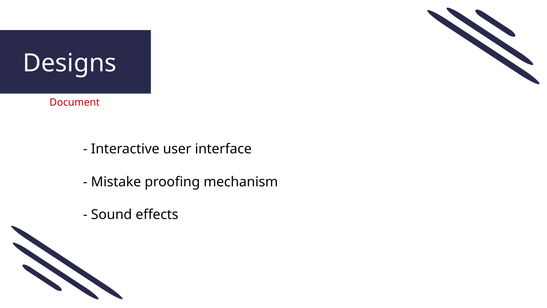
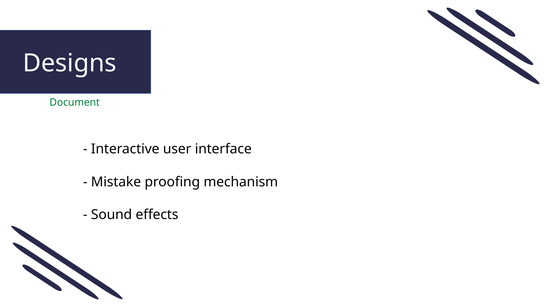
Document colour: red -> green
